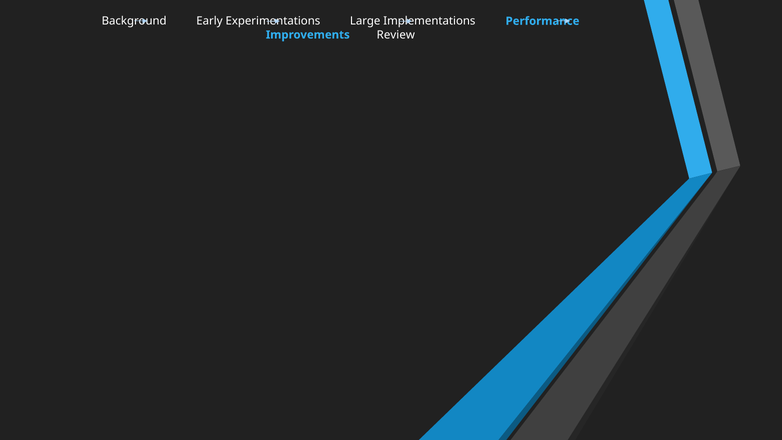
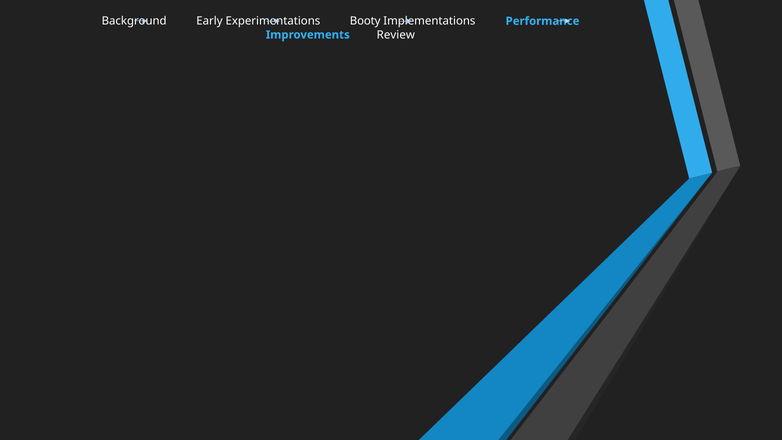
Large: Large -> Booty
